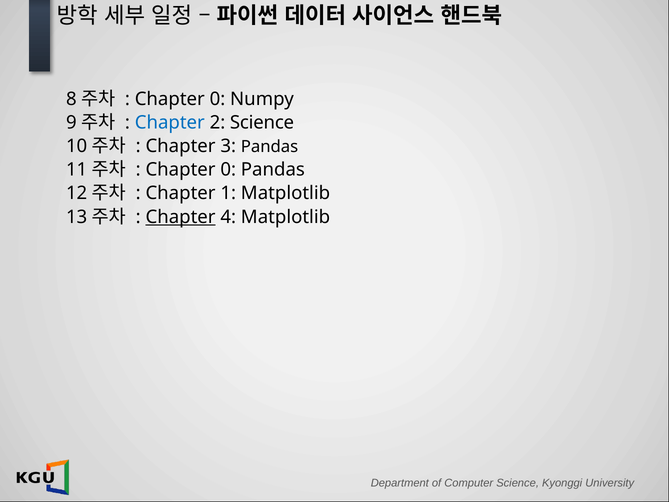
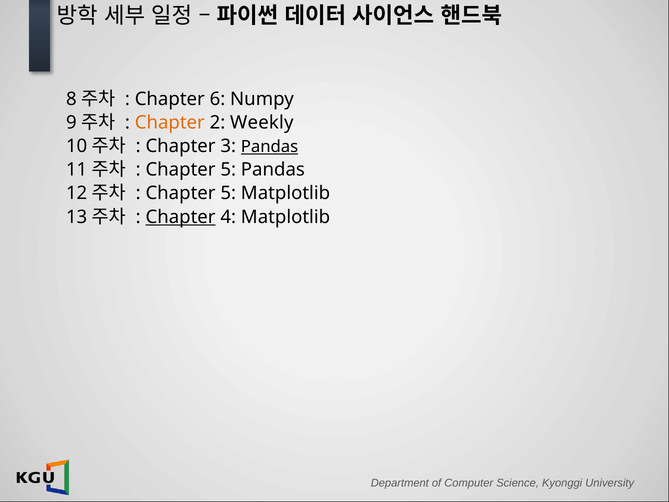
0 at (217, 99): 0 -> 6
Chapter at (170, 123) colour: blue -> orange
2 Science: Science -> Weekly
Pandas at (270, 147) underline: none -> present
0 at (228, 170): 0 -> 5
1 at (228, 193): 1 -> 5
